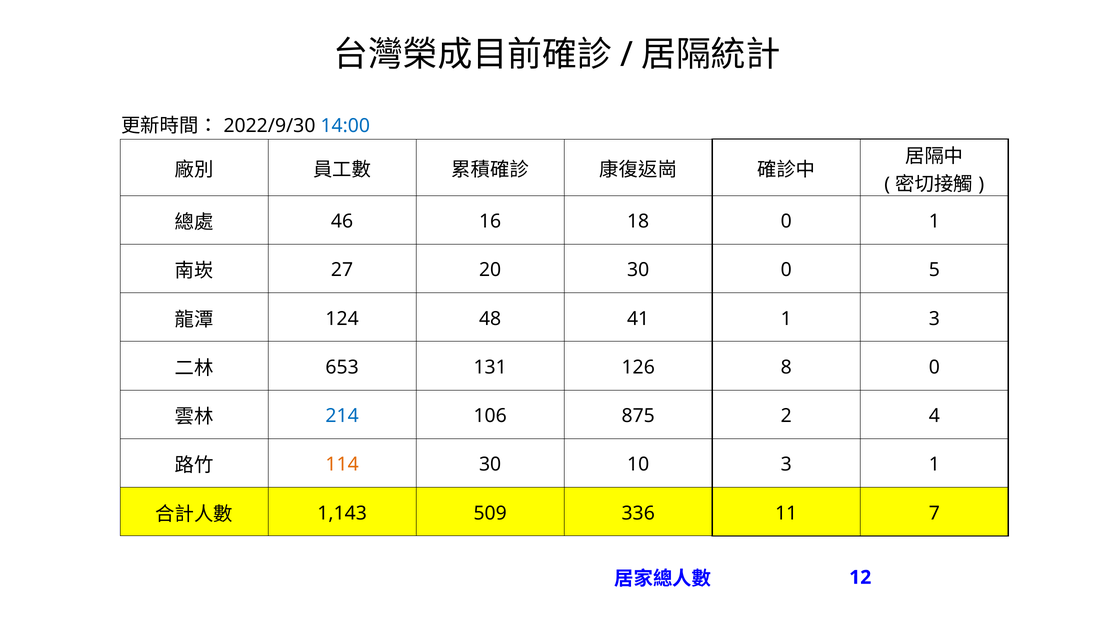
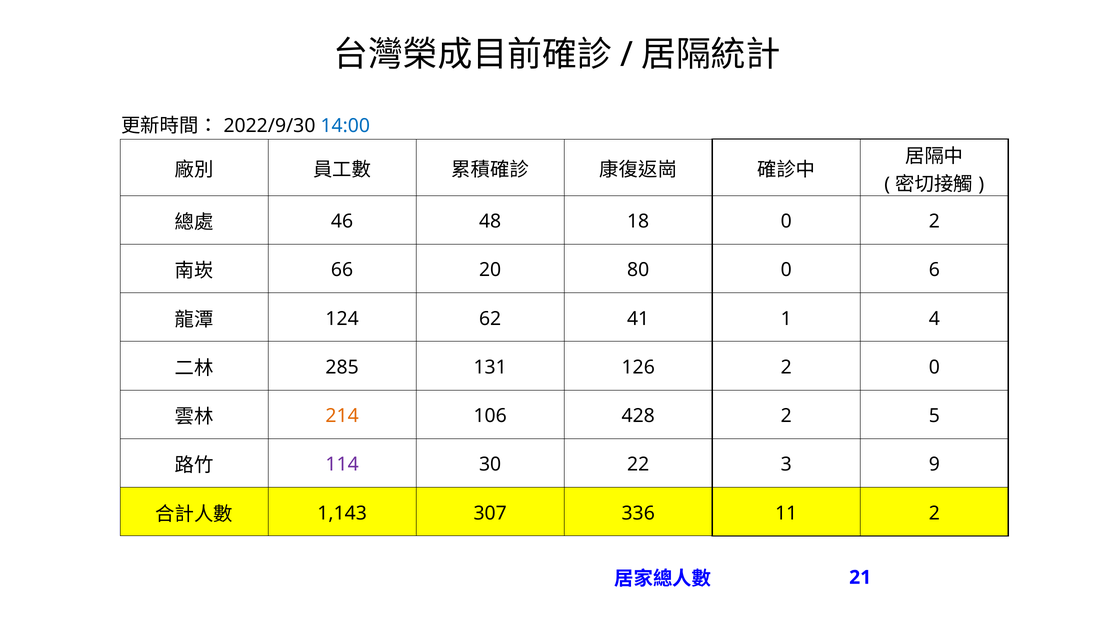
16: 16 -> 48
0 1: 1 -> 2
27: 27 -> 66
20 30: 30 -> 80
5: 5 -> 6
48: 48 -> 62
1 3: 3 -> 4
653: 653 -> 285
126 8: 8 -> 2
214 colour: blue -> orange
875: 875 -> 428
4: 4 -> 5
114 colour: orange -> purple
10: 10 -> 22
3 1: 1 -> 9
509: 509 -> 307
11 7: 7 -> 2
12: 12 -> 21
